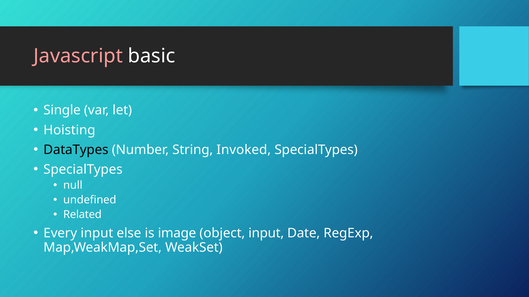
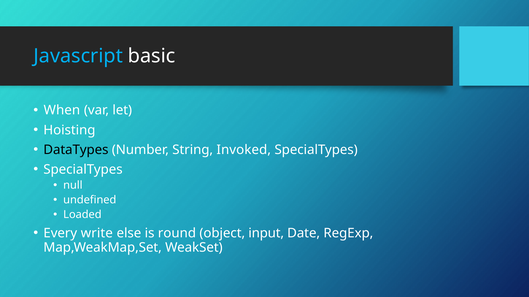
Javascript colour: pink -> light blue
Single: Single -> When
Related: Related -> Loaded
Every input: input -> write
image: image -> round
